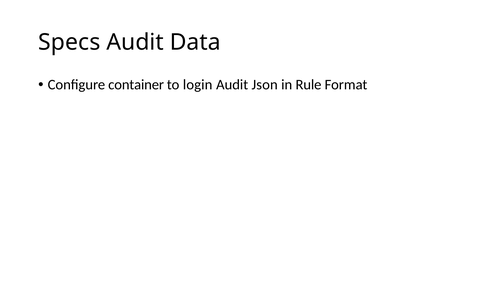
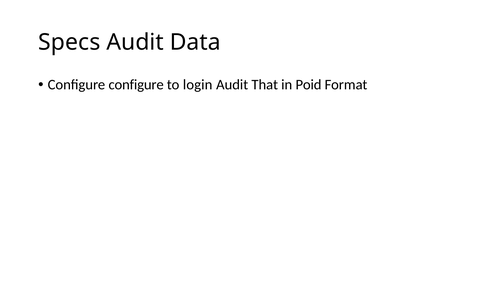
Configure container: container -> configure
Json: Json -> That
Rule: Rule -> Poid
